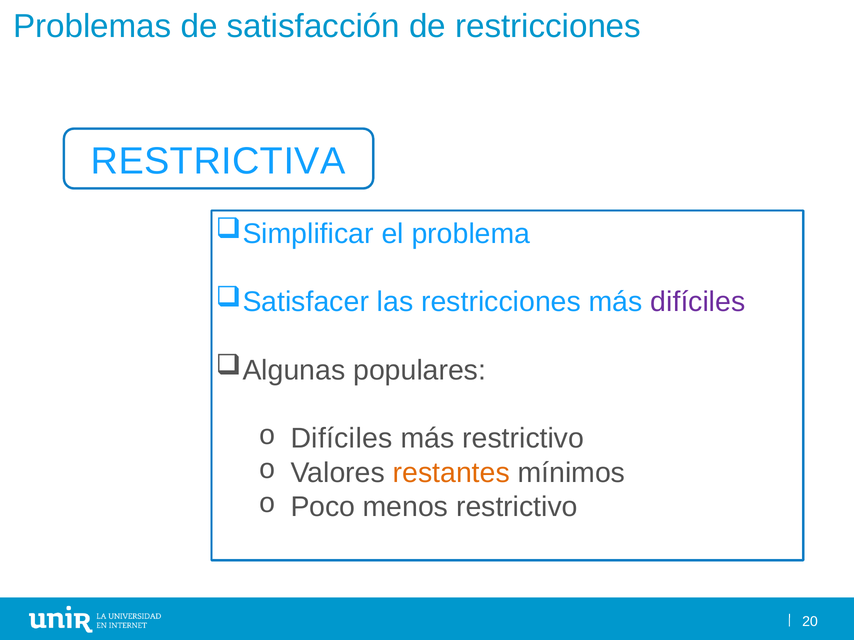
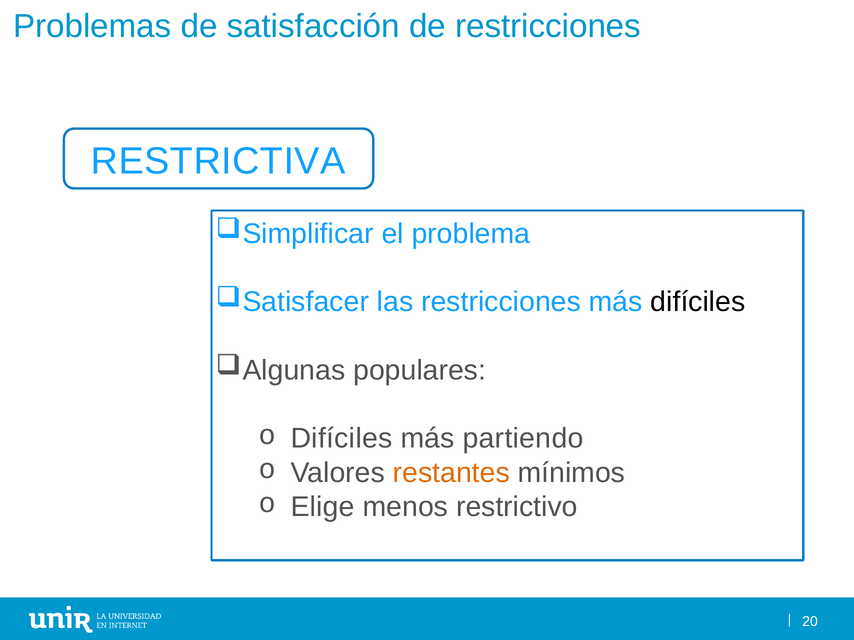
difíciles at (698, 302) colour: purple -> black
más restrictivo: restrictivo -> partiendo
Poco: Poco -> Elige
